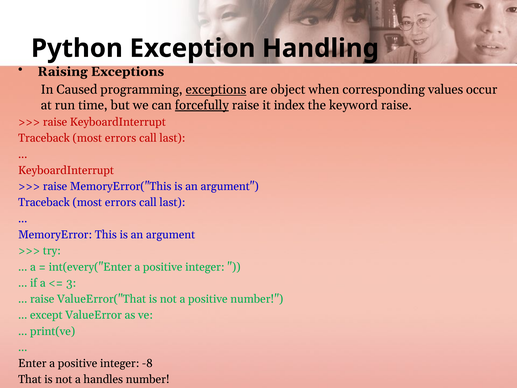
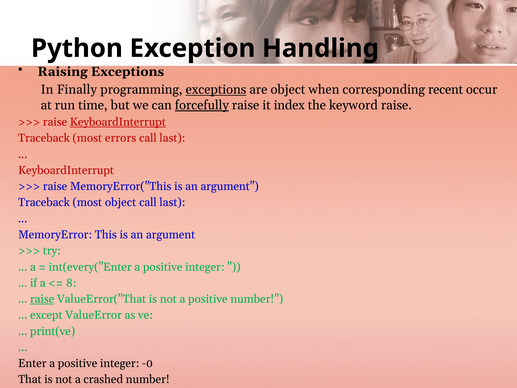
Caused: Caused -> Finally
values: values -> recent
KeyboardInterrupt at (118, 122) underline: none -> present
errors at (121, 202): errors -> object
3: 3 -> 8
raise at (42, 299) underline: none -> present
-8: -8 -> -0
handles: handles -> crashed
